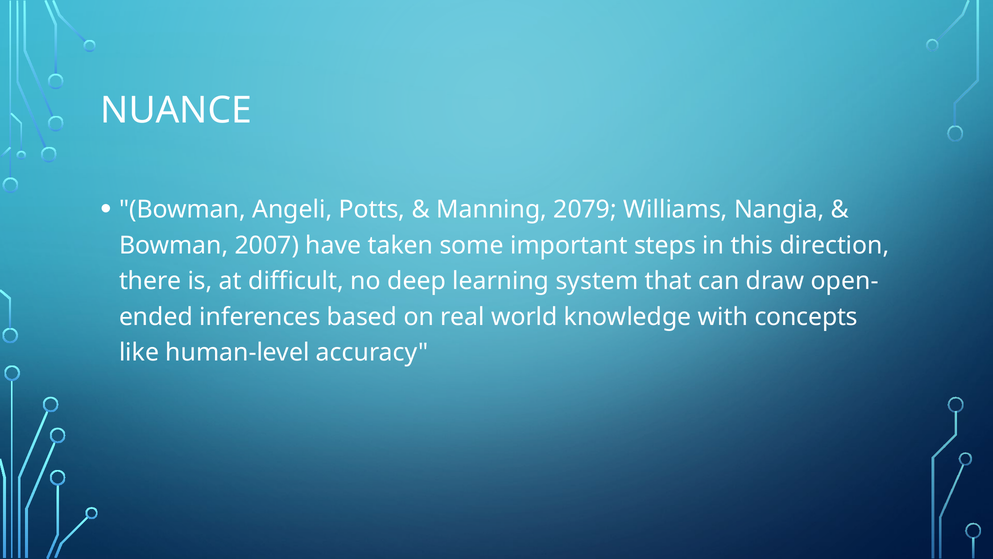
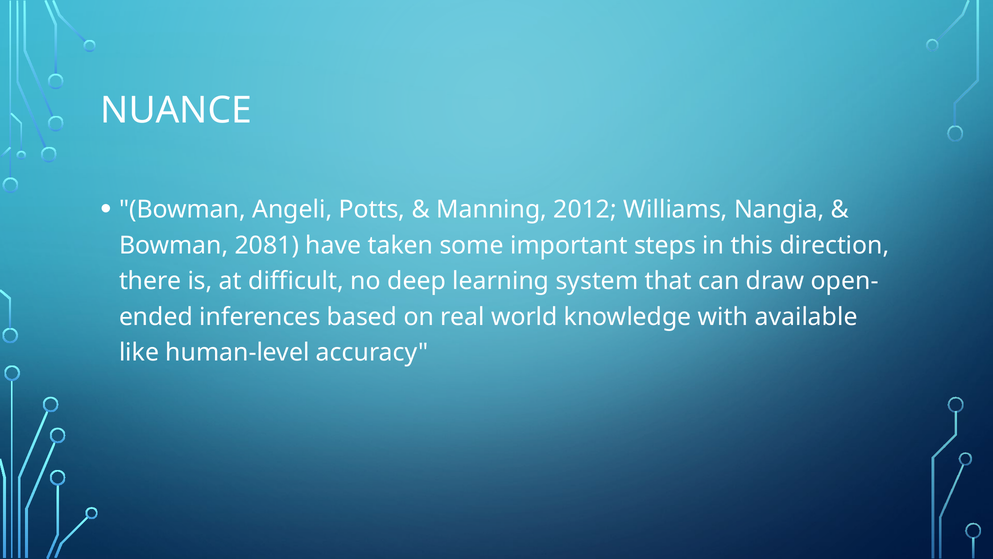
2079: 2079 -> 2012
2007: 2007 -> 2081
concepts: concepts -> available
